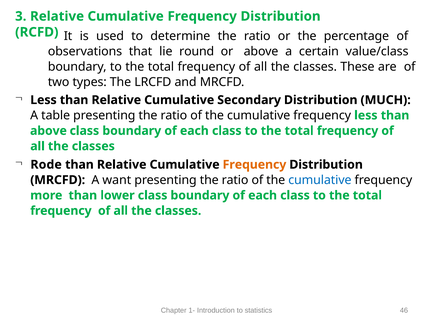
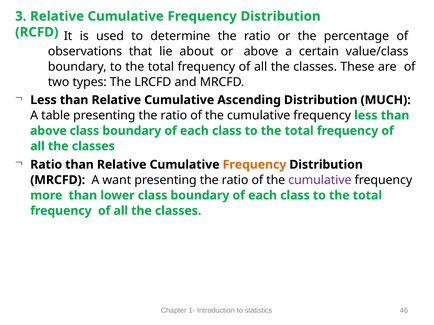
round: round -> about
Secondary: Secondary -> Ascending
Rode at (46, 165): Rode -> Ratio
cumulative at (320, 180) colour: blue -> purple
